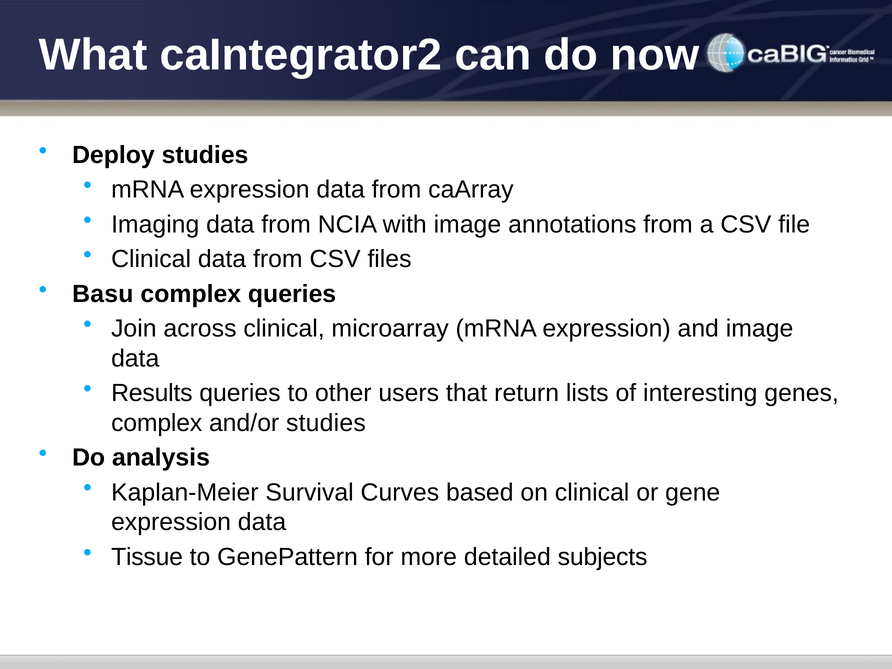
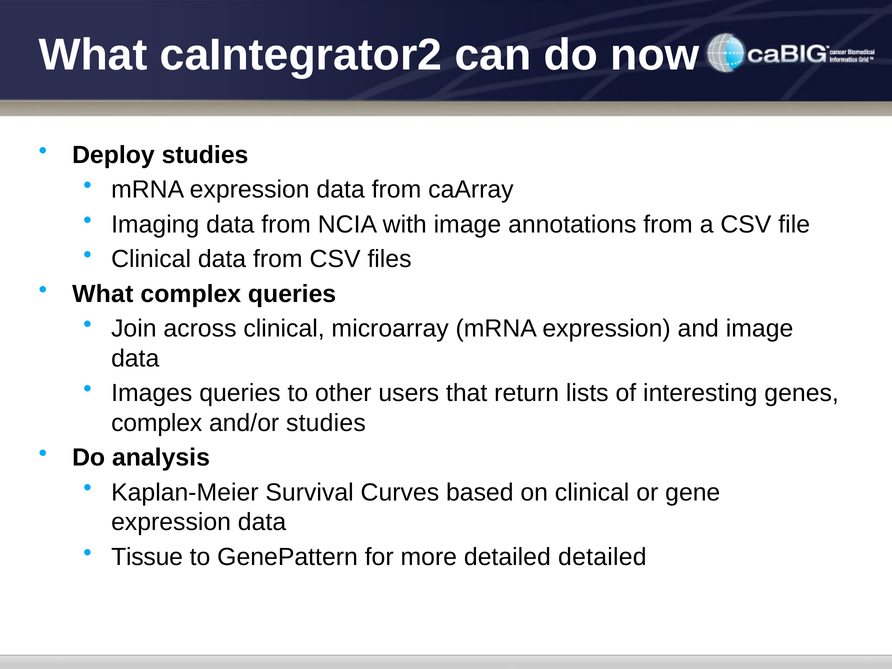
Basu at (103, 294): Basu -> What
Results: Results -> Images
detailed subjects: subjects -> detailed
